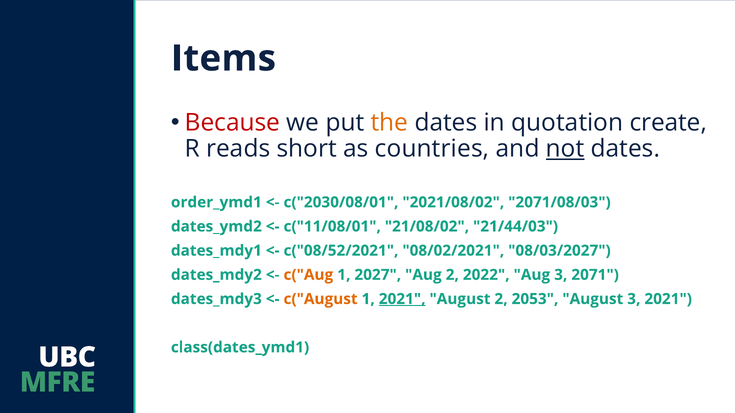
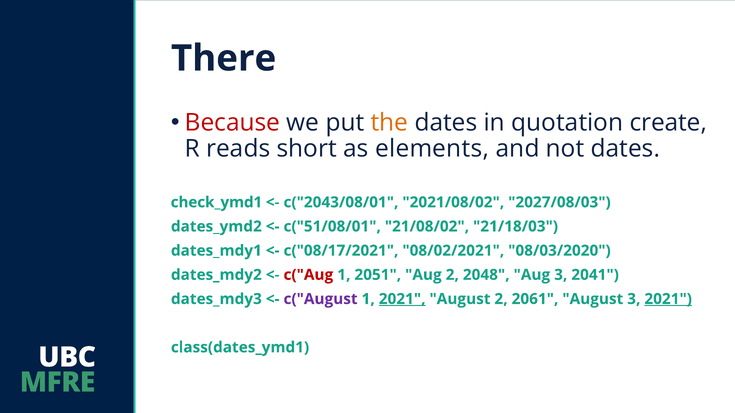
Items: Items -> There
countries: countries -> elements
not underline: present -> none
order_ymd1: order_ymd1 -> check_ymd1
c("2030/08/01: c("2030/08/01 -> c("2043/08/01
2071/08/03: 2071/08/03 -> 2027/08/03
c("11/08/01: c("11/08/01 -> c("51/08/01
21/44/03: 21/44/03 -> 21/18/03
c("08/52/2021: c("08/52/2021 -> c("08/17/2021
08/03/2027: 08/03/2027 -> 08/03/2020
c("Aug colour: orange -> red
2027: 2027 -> 2051
2022: 2022 -> 2048
2071: 2071 -> 2041
c("August colour: orange -> purple
2053: 2053 -> 2061
2021 at (668, 299) underline: none -> present
